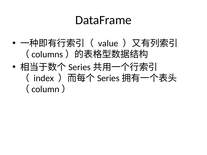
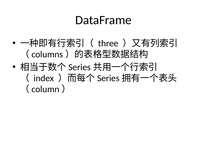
value: value -> three
